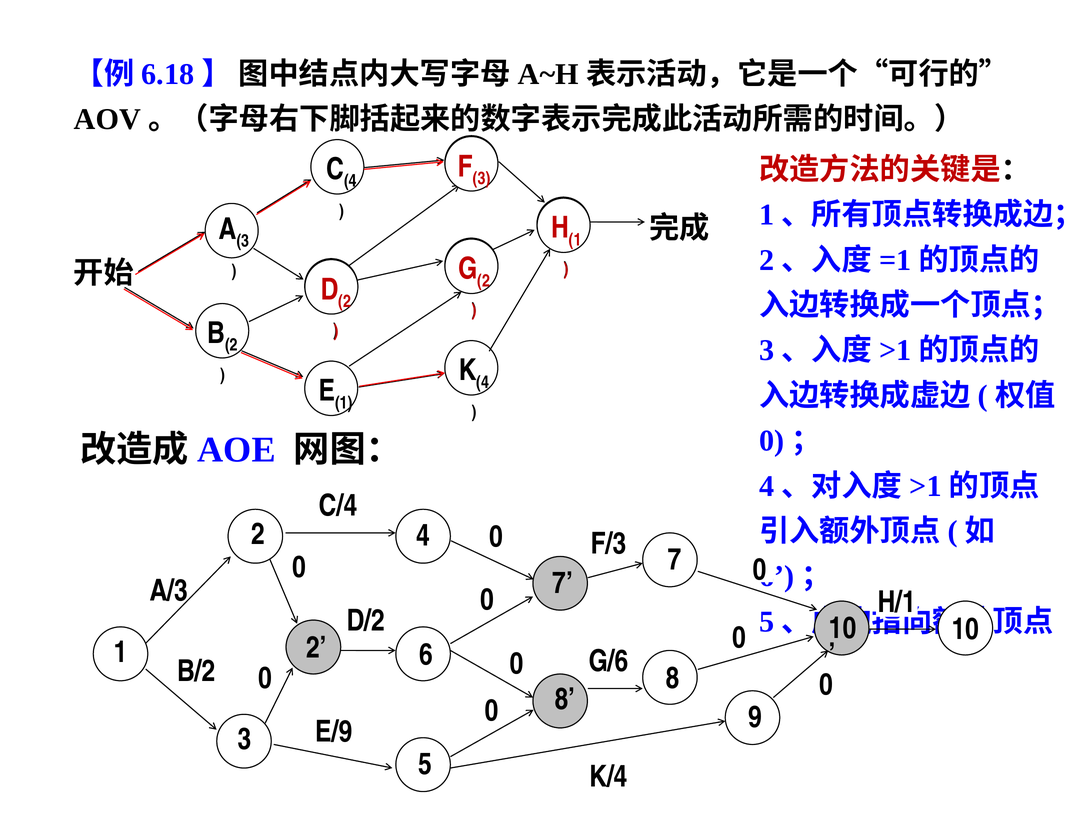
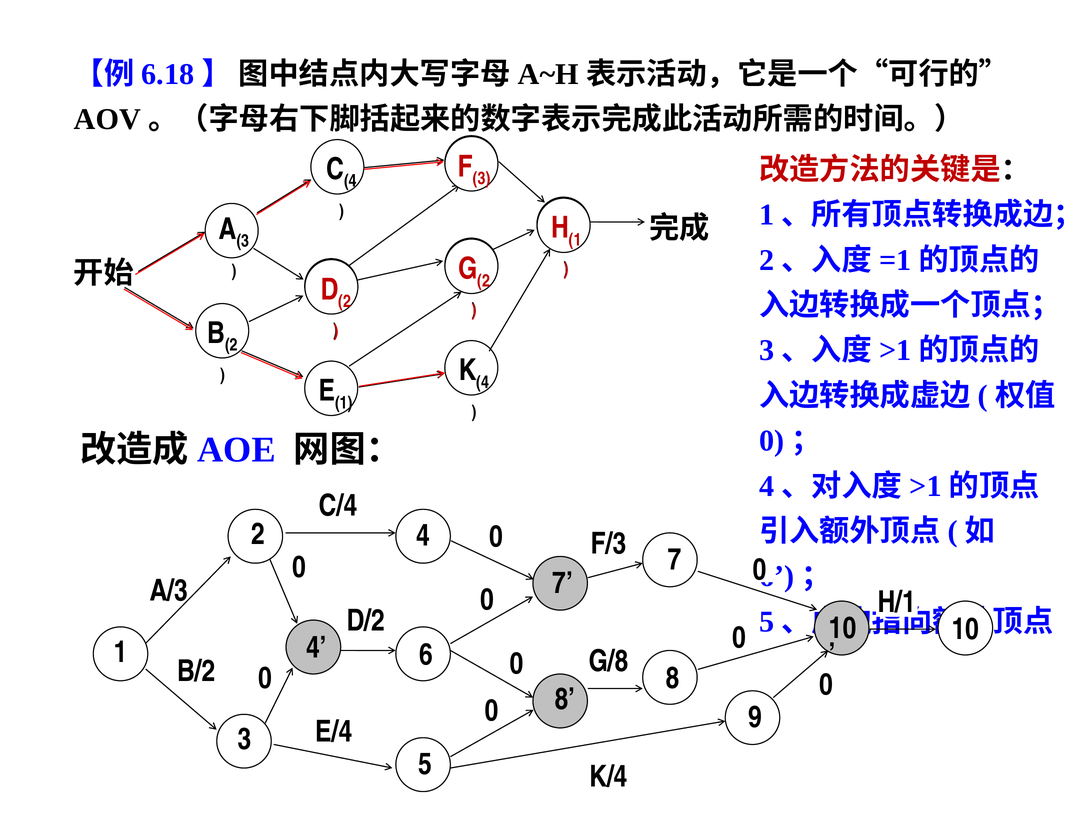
2 at (316, 648): 2 -> 4
G/6: G/6 -> G/8
E/9: E/9 -> E/4
